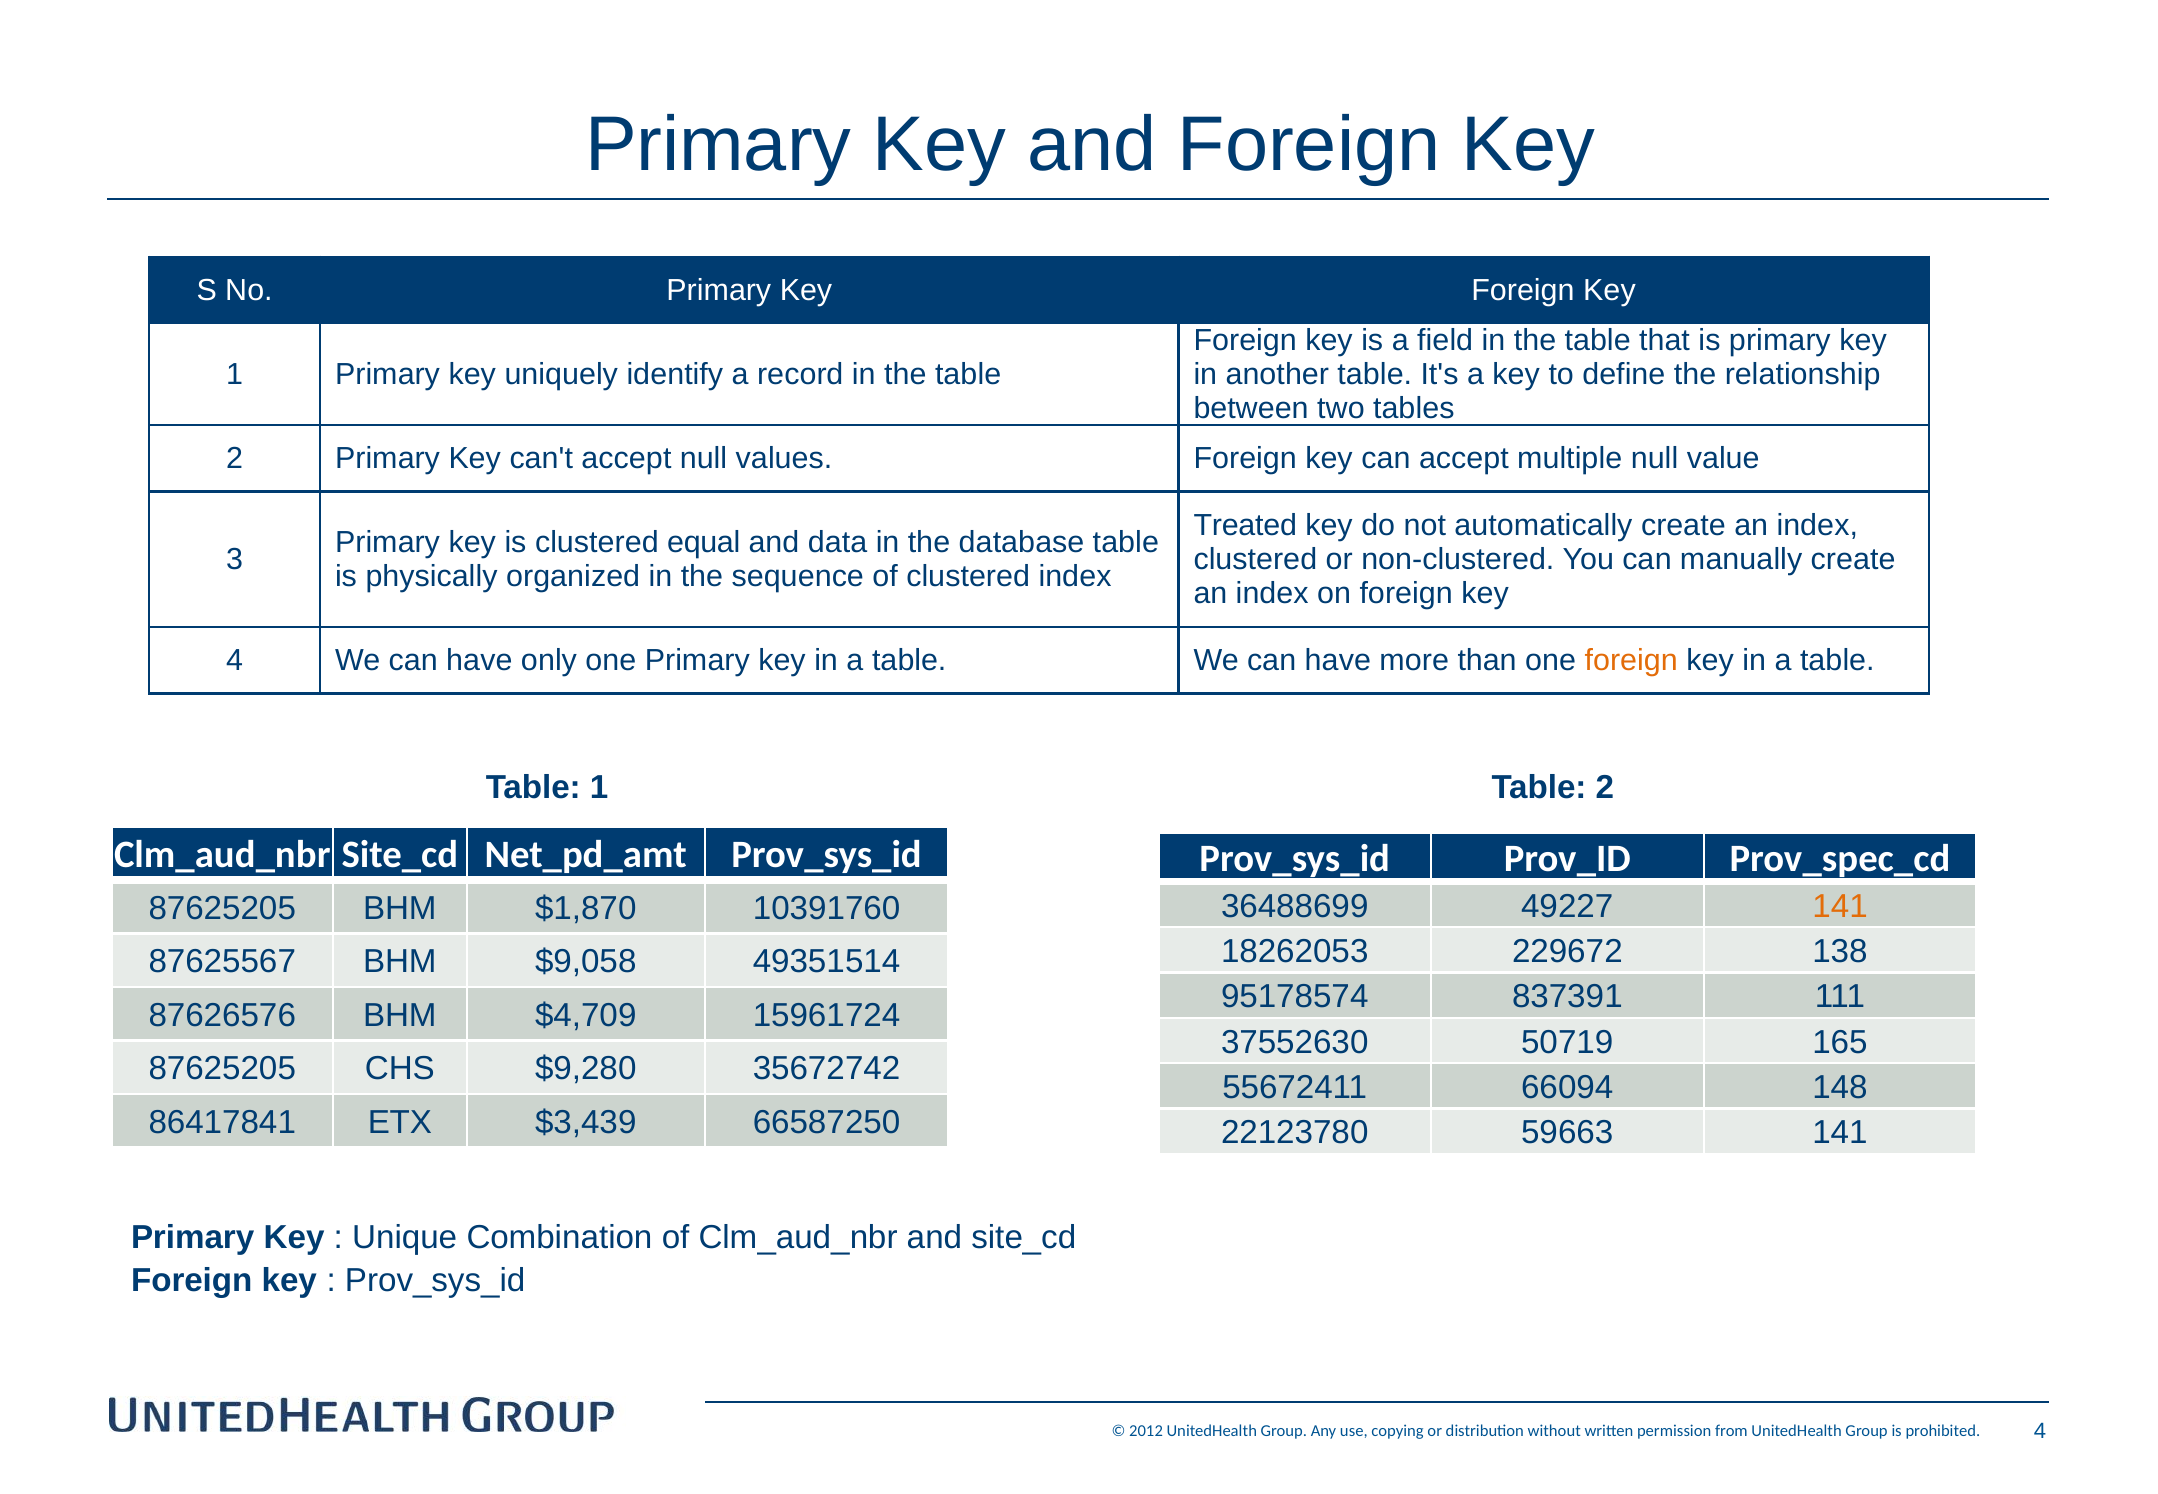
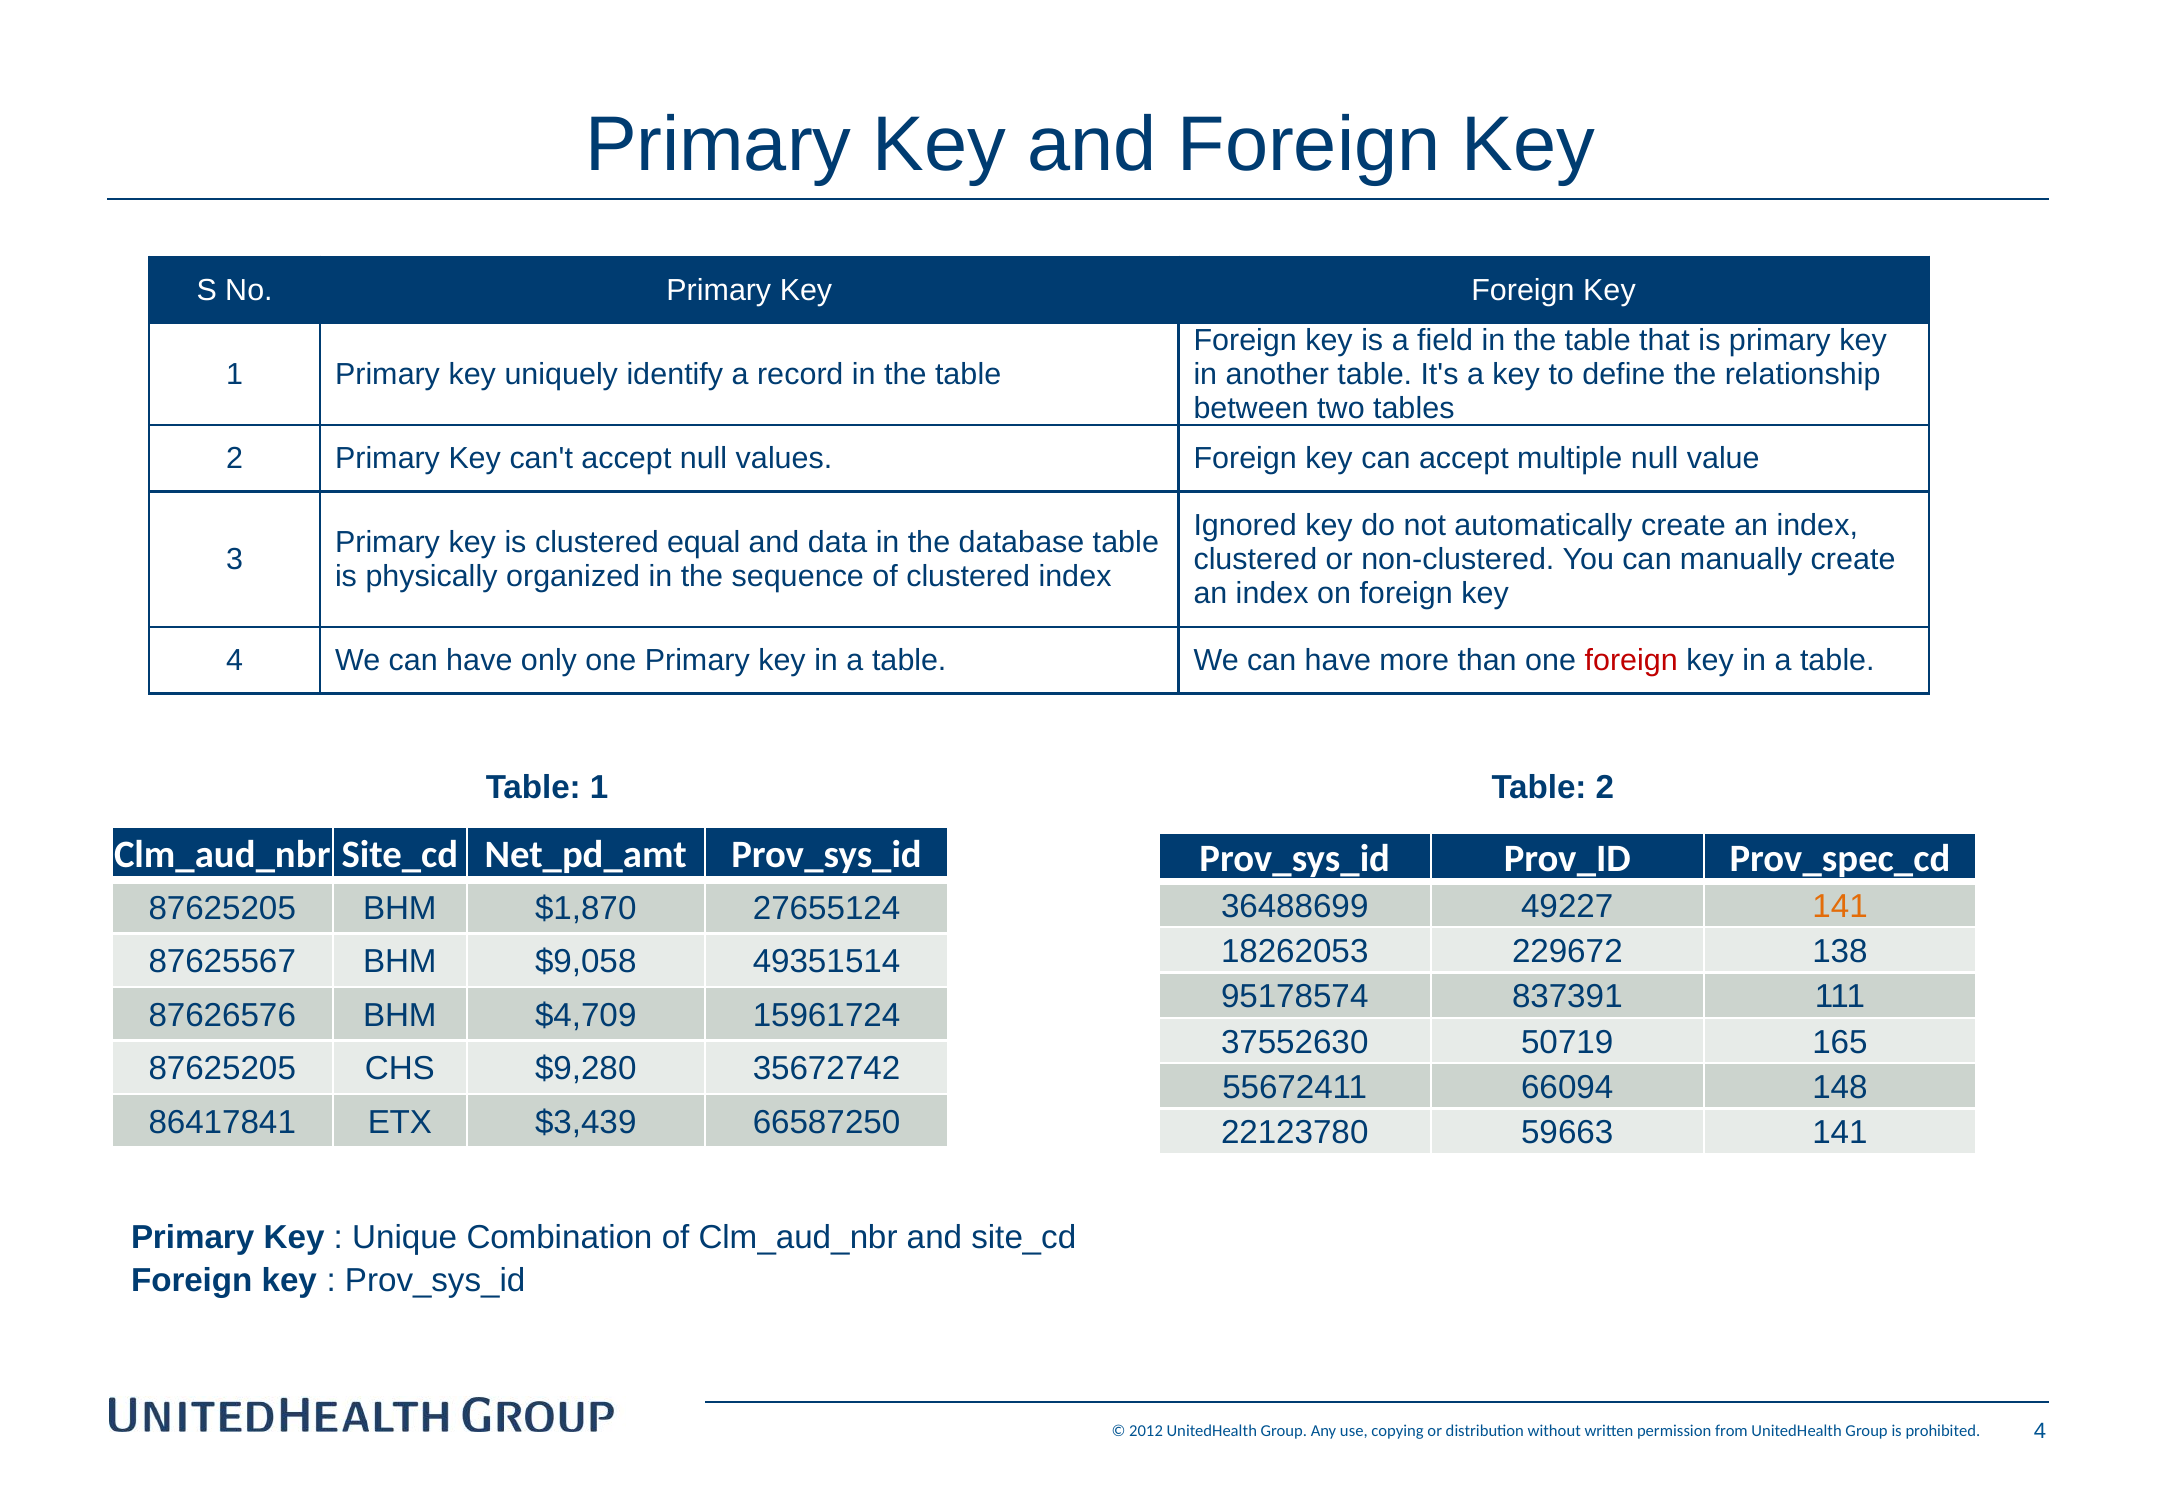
Treated: Treated -> Ignored
foreign at (1631, 661) colour: orange -> red
10391760: 10391760 -> 27655124
